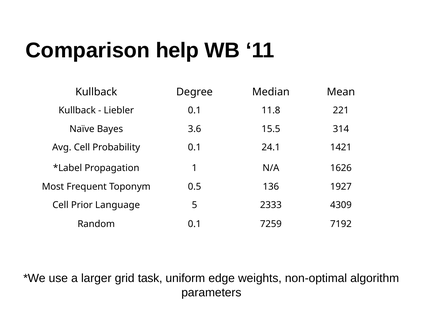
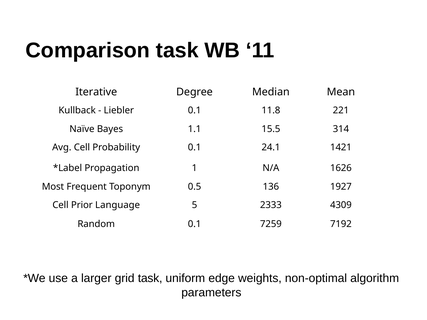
Comparison help: help -> task
Kullback at (96, 92): Kullback -> Iterative
3.6: 3.6 -> 1.1
